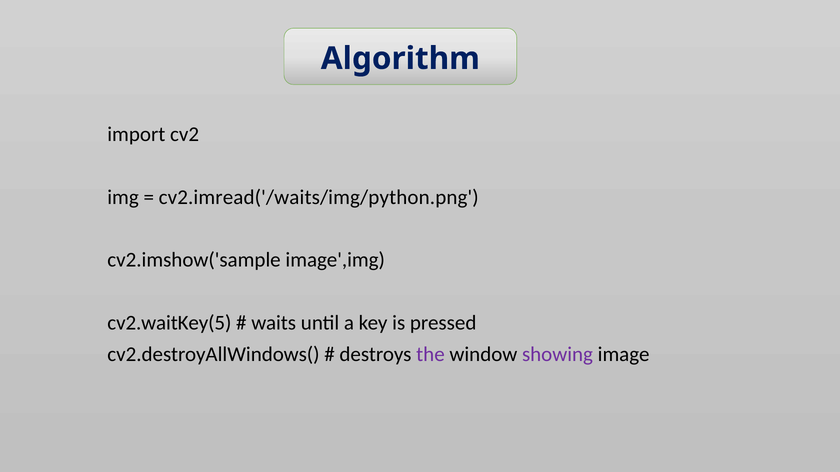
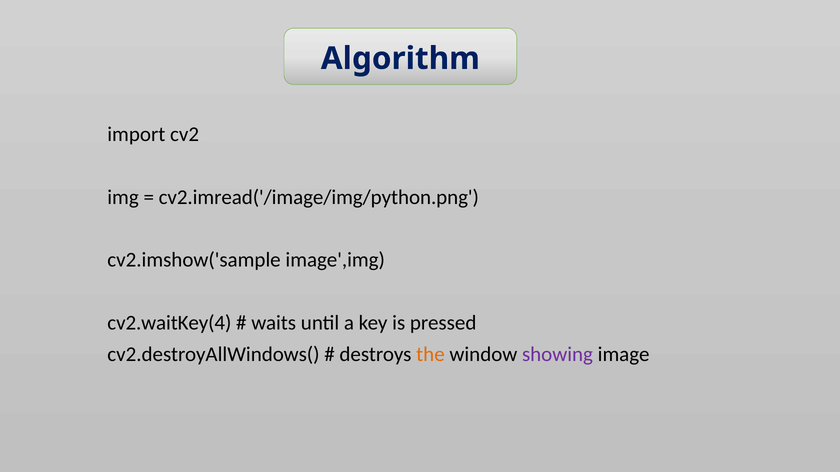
cv2.imread('/waits/img/python.png: cv2.imread('/waits/img/python.png -> cv2.imread('/image/img/python.png
cv2.waitKey(5: cv2.waitKey(5 -> cv2.waitKey(4
the colour: purple -> orange
